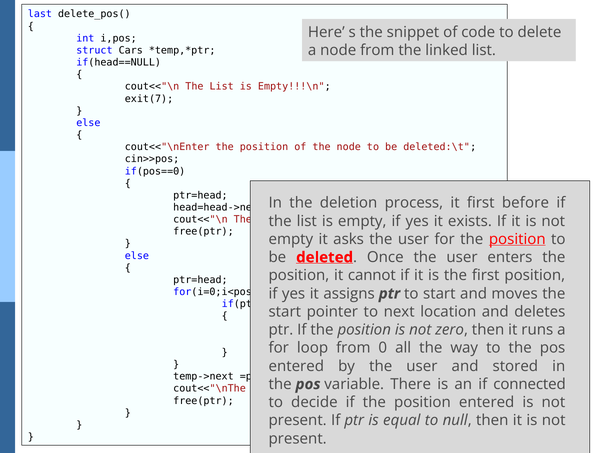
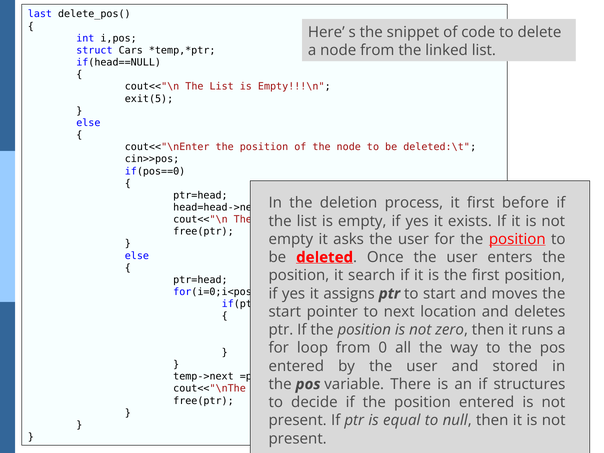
exit(7: exit(7 -> exit(5
cannot: cannot -> search
connected: connected -> structures
